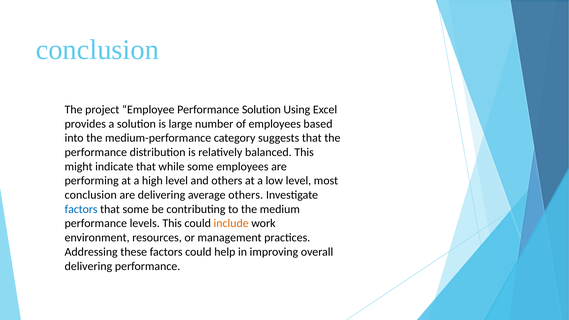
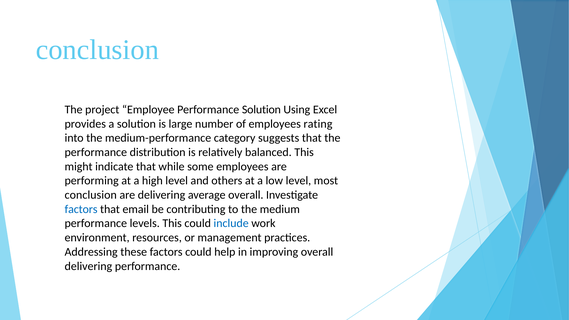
based: based -> rating
average others: others -> overall
that some: some -> email
include colour: orange -> blue
